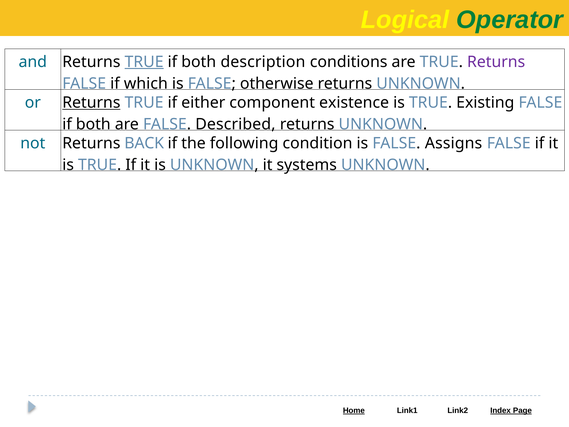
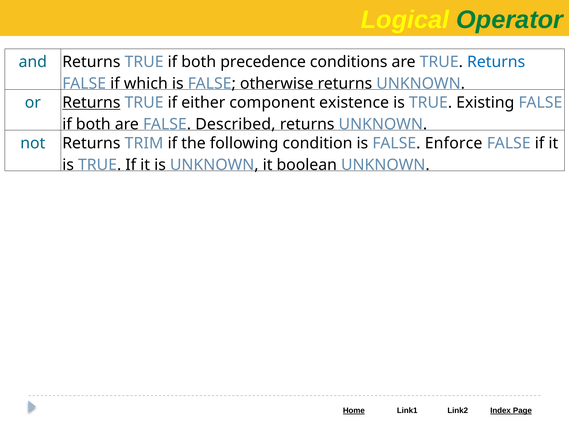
TRUE at (144, 62) underline: present -> none
description: description -> precedence
Returns at (496, 62) colour: purple -> blue
BACK: BACK -> TRIM
Assigns: Assigns -> Enforce
systems: systems -> boolean
